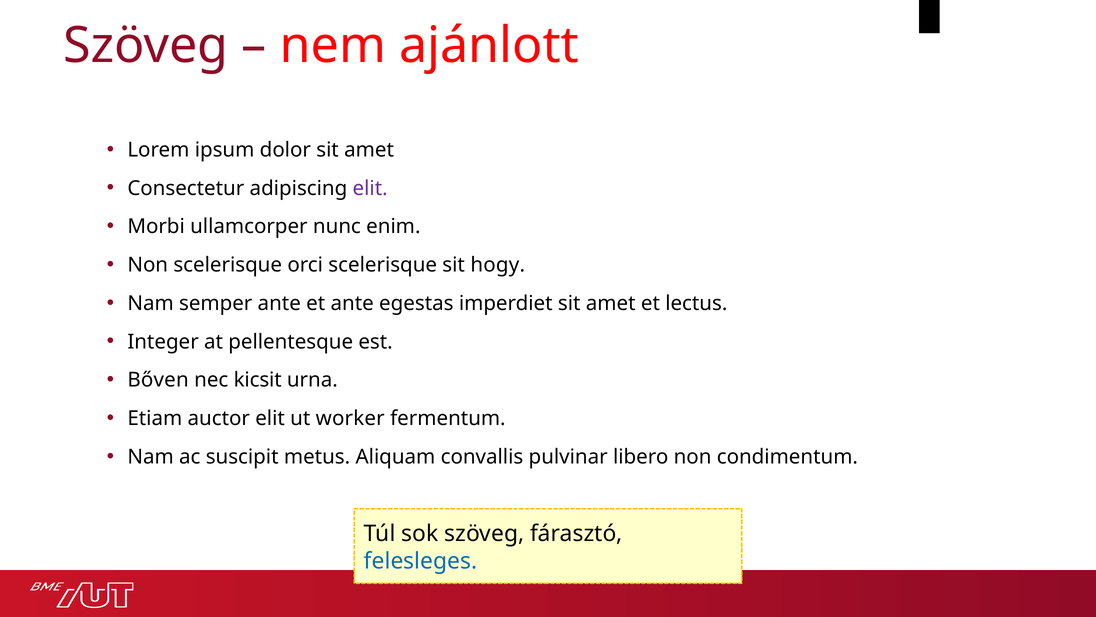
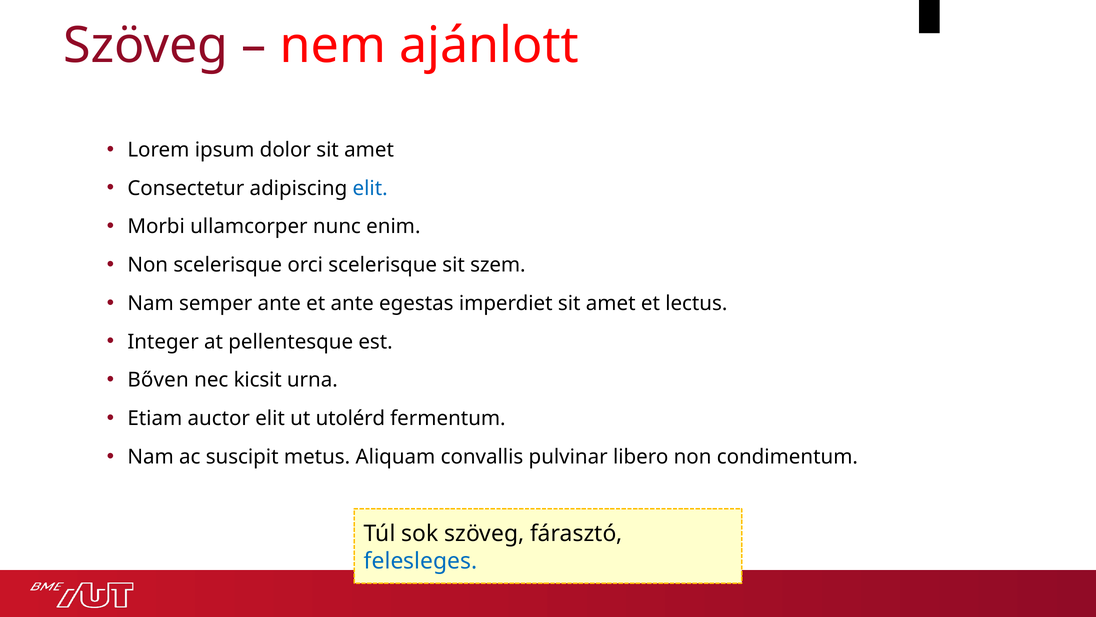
elit at (370, 188) colour: purple -> blue
hogy: hogy -> szem
worker: worker -> utolérd
